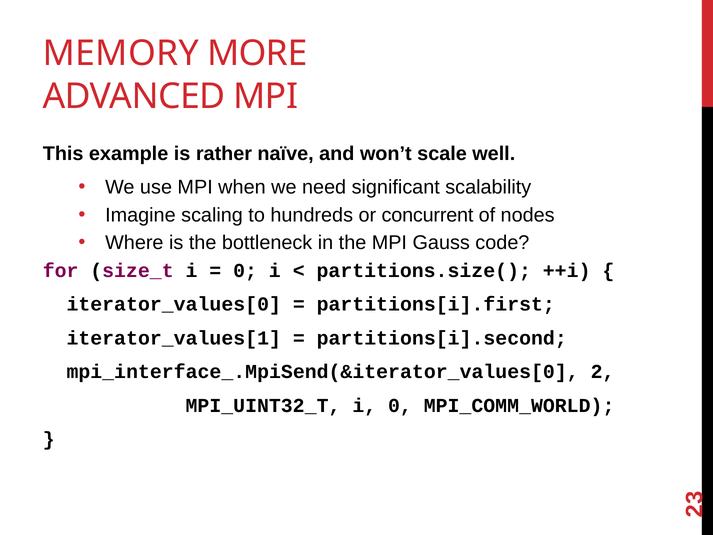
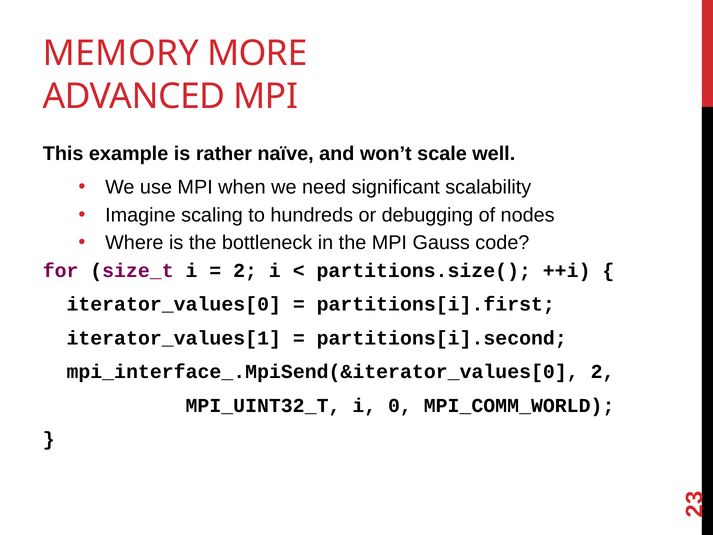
concurrent: concurrent -> debugging
0 at (245, 271): 0 -> 2
